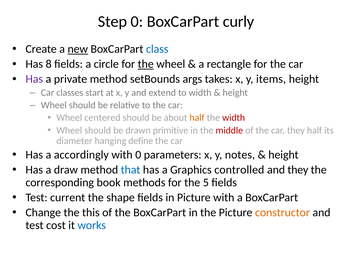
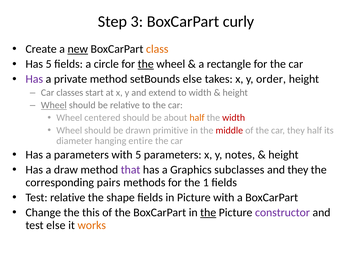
Step 0: 0 -> 3
class colour: blue -> orange
Has 8: 8 -> 5
setBounds args: args -> else
items: items -> order
Wheel at (54, 105) underline: none -> present
define: define -> entire
a accordingly: accordingly -> parameters
with 0: 0 -> 5
that colour: blue -> purple
controlled: controlled -> subclasses
book: book -> pairs
5: 5 -> 1
Test current: current -> relative
the at (208, 212) underline: none -> present
constructor colour: orange -> purple
test cost: cost -> else
works colour: blue -> orange
